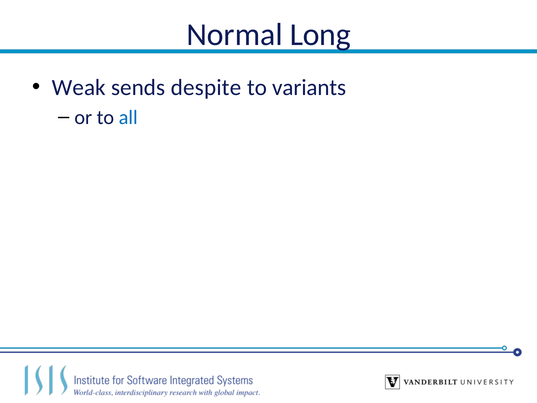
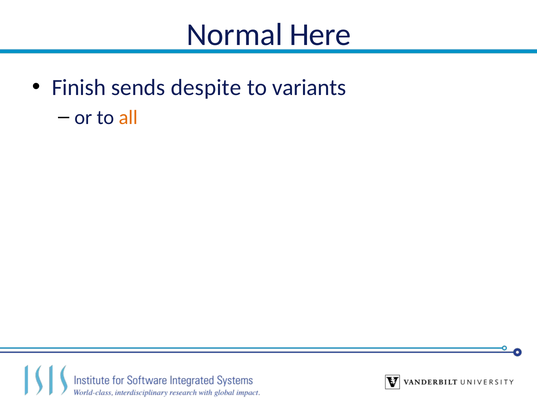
Long: Long -> Here
Weak: Weak -> Finish
all colour: blue -> orange
